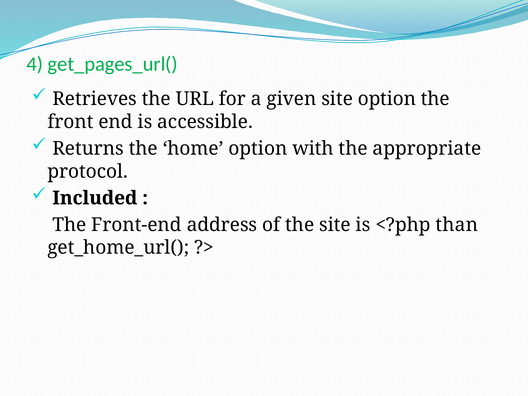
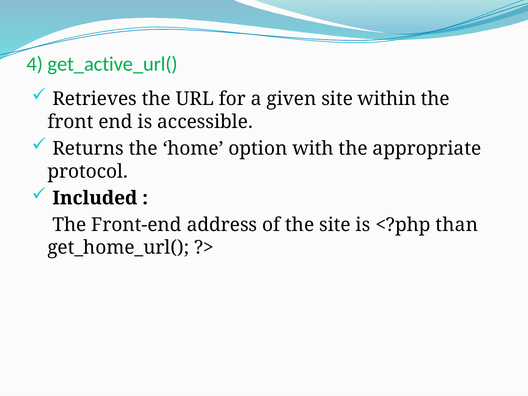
get_pages_url(: get_pages_url( -> get_active_url(
site option: option -> within
